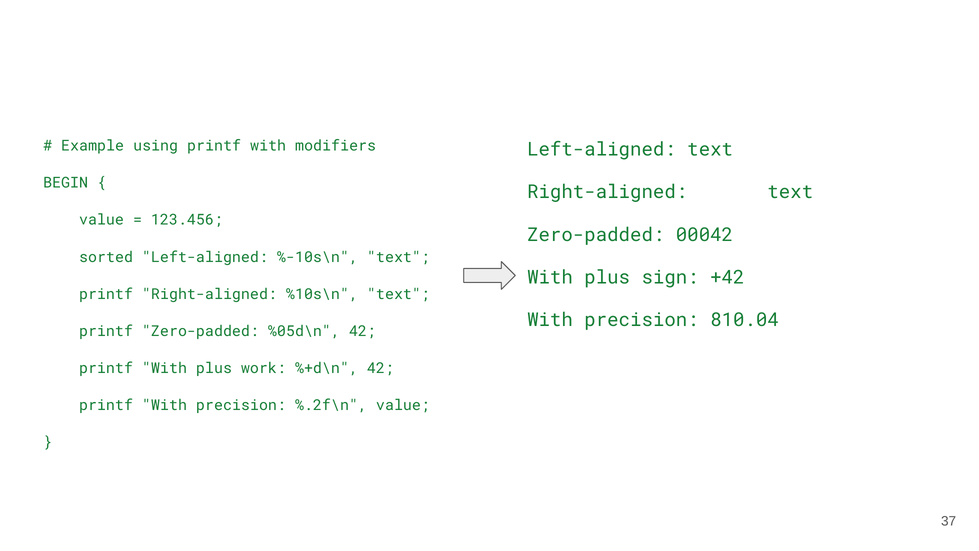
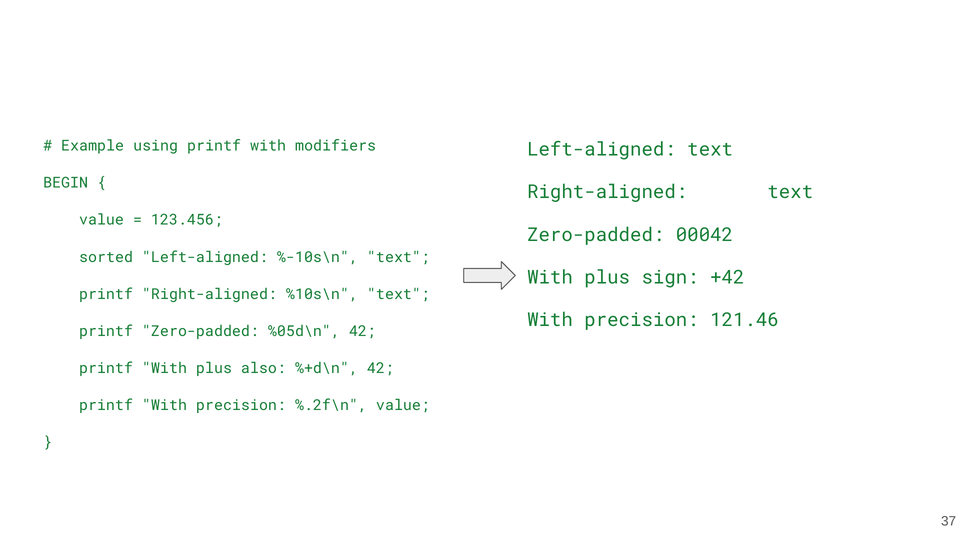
810.04: 810.04 -> 121.46
work: work -> also
